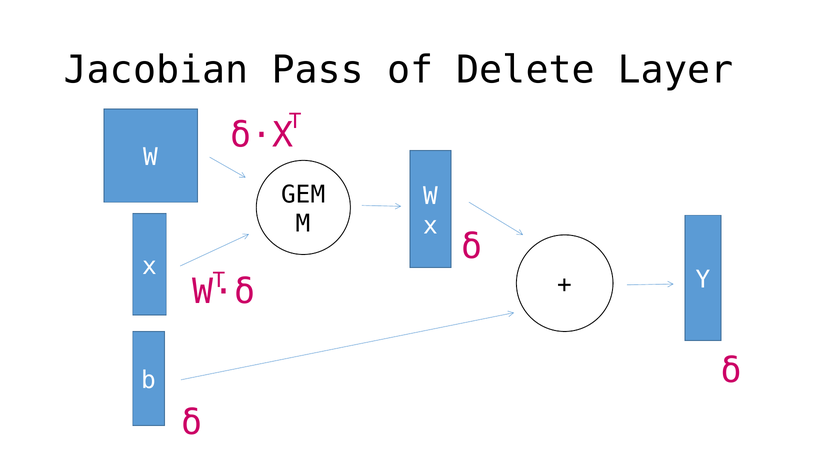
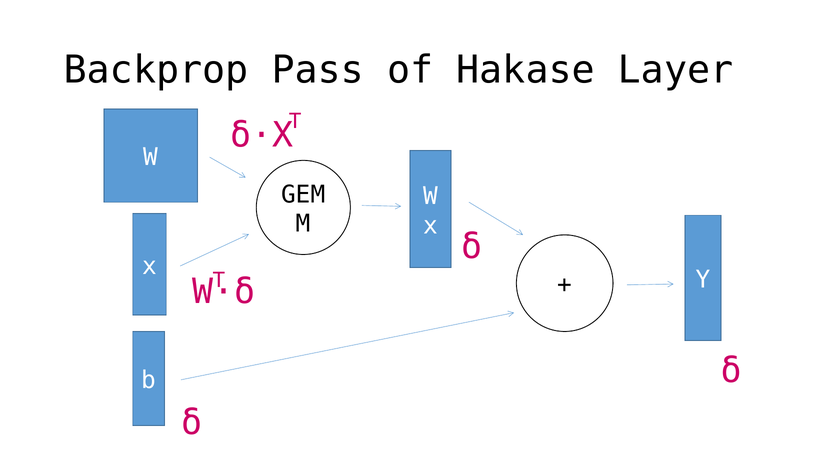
Jacobian: Jacobian -> Backprop
Delete: Delete -> Hakase
